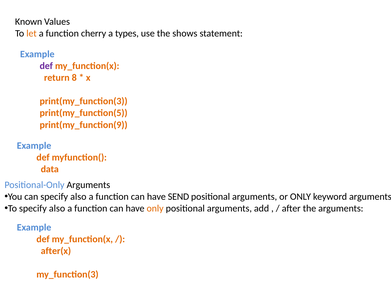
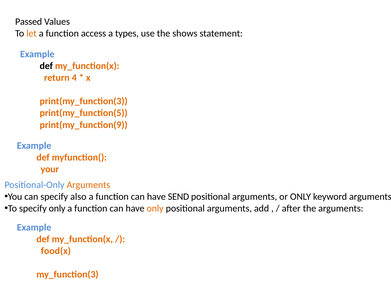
Known: Known -> Passed
cherry: cherry -> access
def at (46, 66) colour: purple -> black
8: 8 -> 4
data: data -> your
Arguments at (88, 184) colour: black -> orange
To specify also: also -> only
after(x: after(x -> food(x
